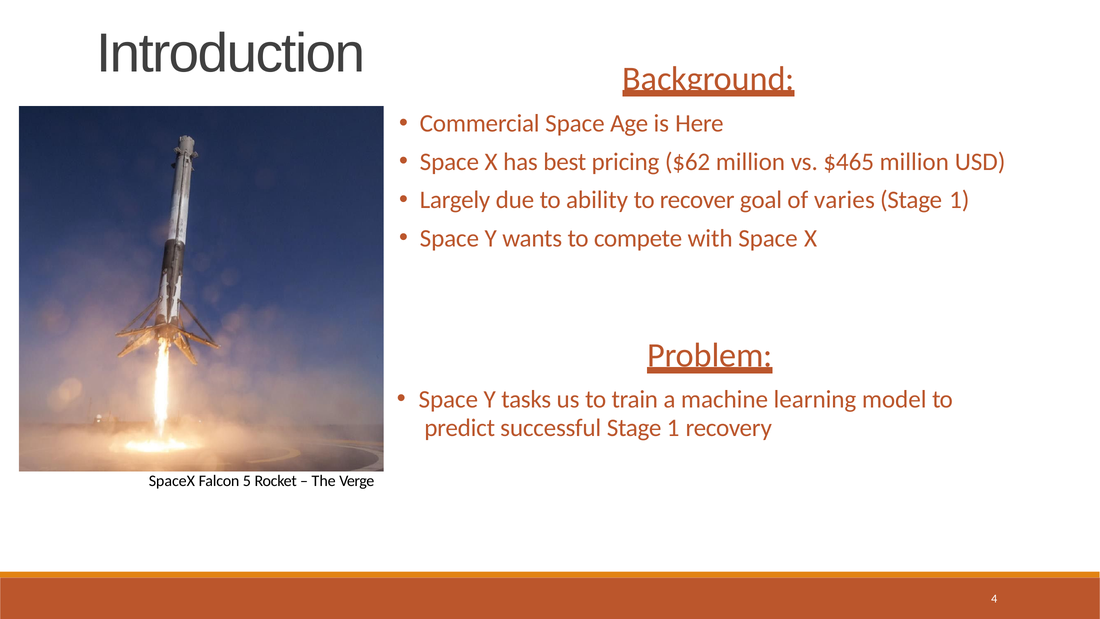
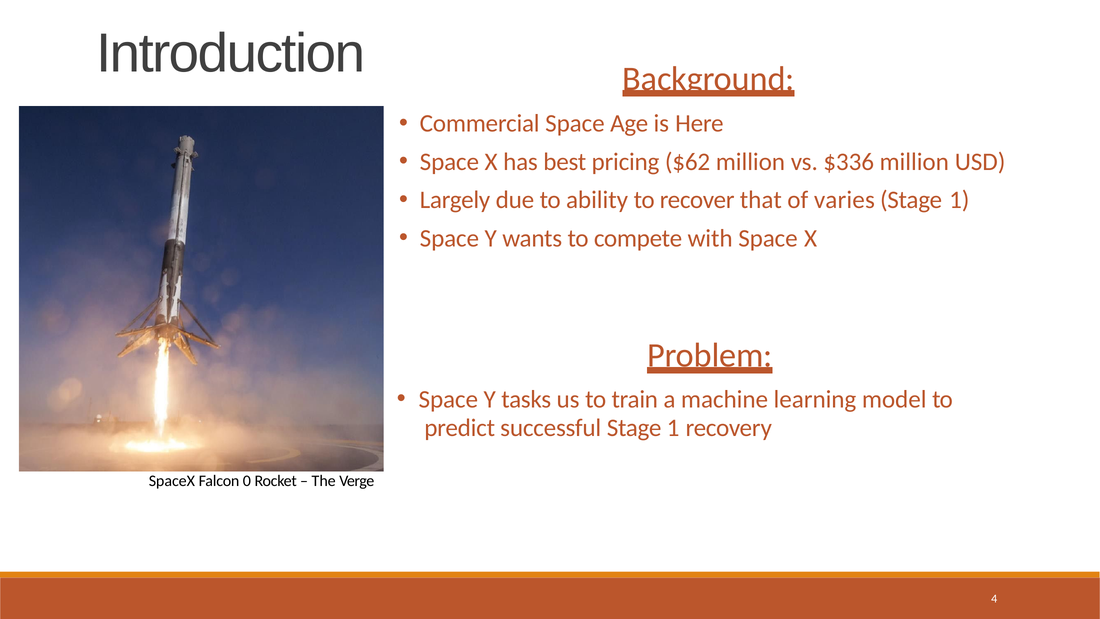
$465: $465 -> $336
goal: goal -> that
5: 5 -> 0
